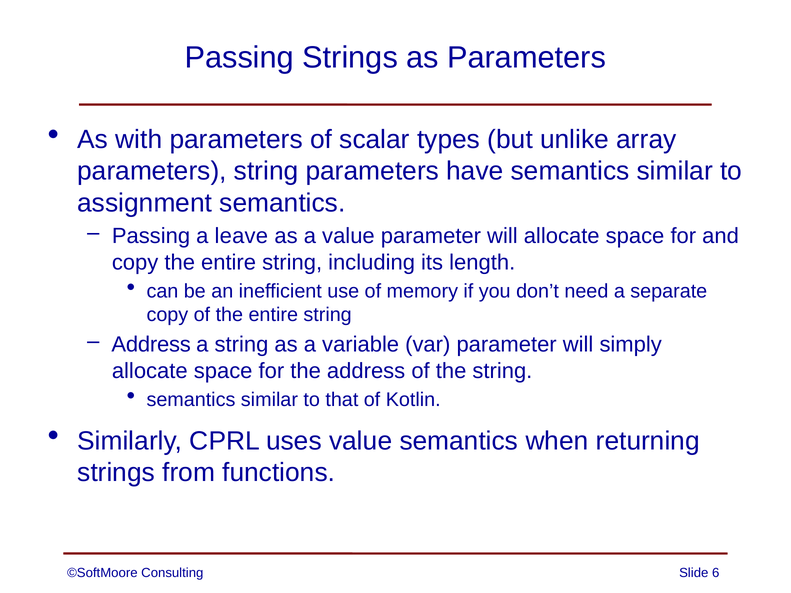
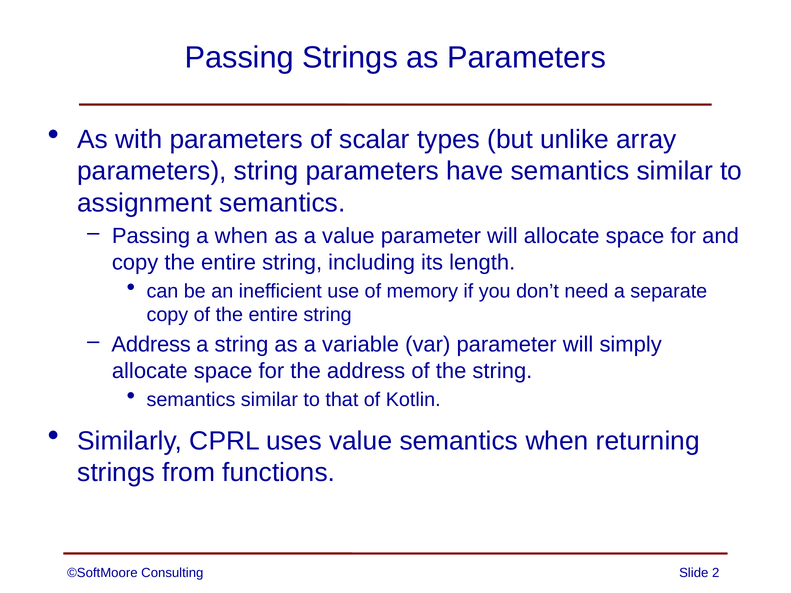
a leave: leave -> when
6: 6 -> 2
